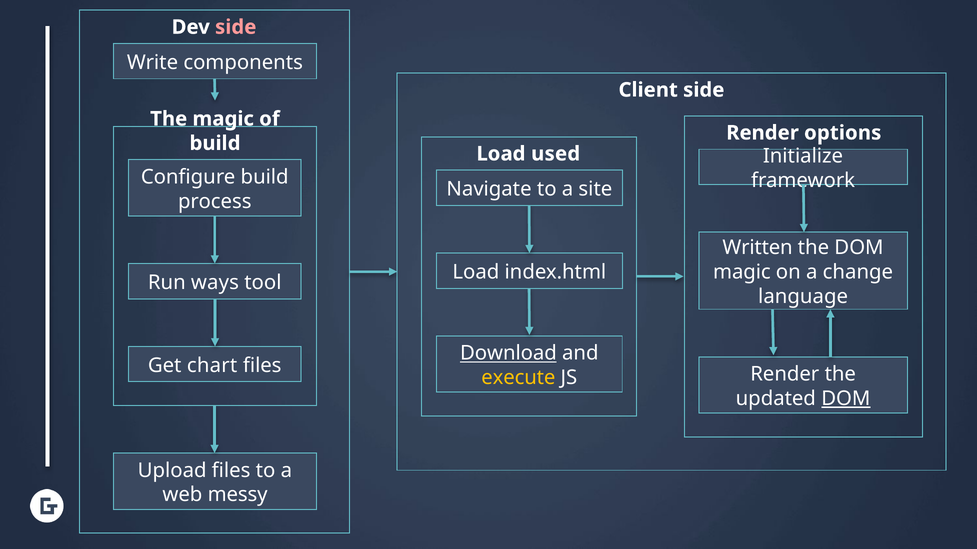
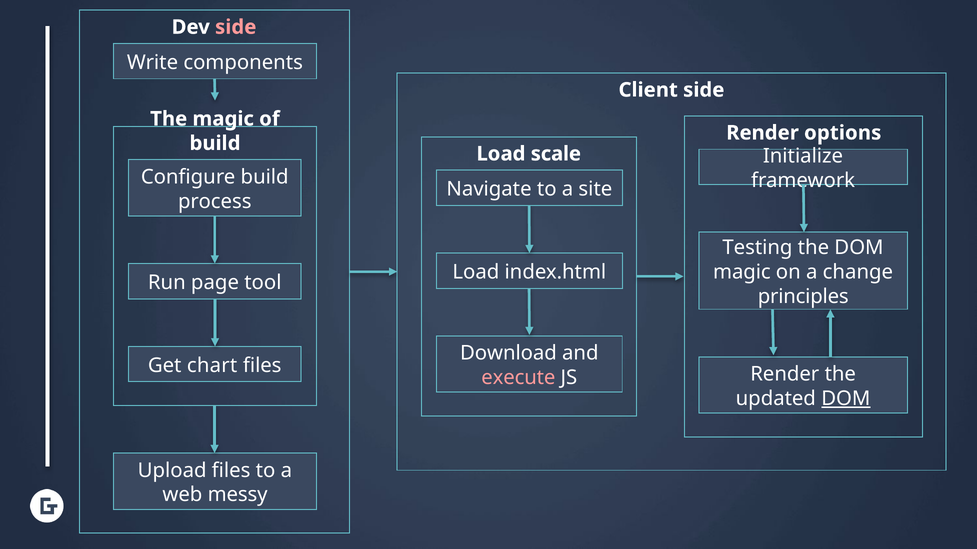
used: used -> scale
Written: Written -> Testing
ways: ways -> page
language: language -> principles
Download underline: present -> none
execute colour: yellow -> pink
